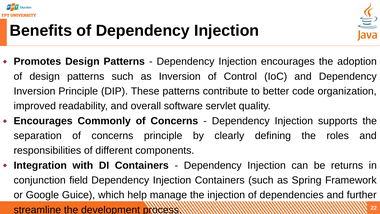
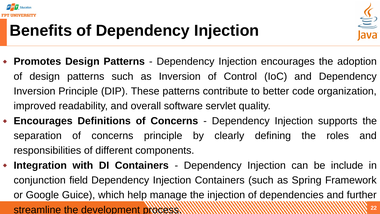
Commonly: Commonly -> Definitions
returns: returns -> include
